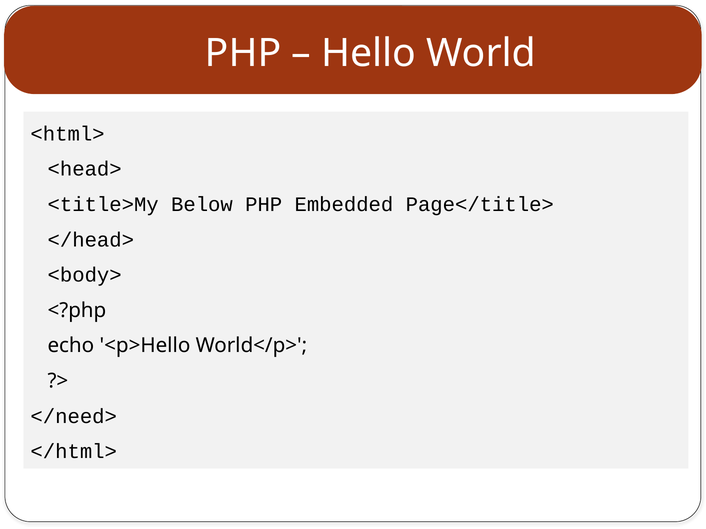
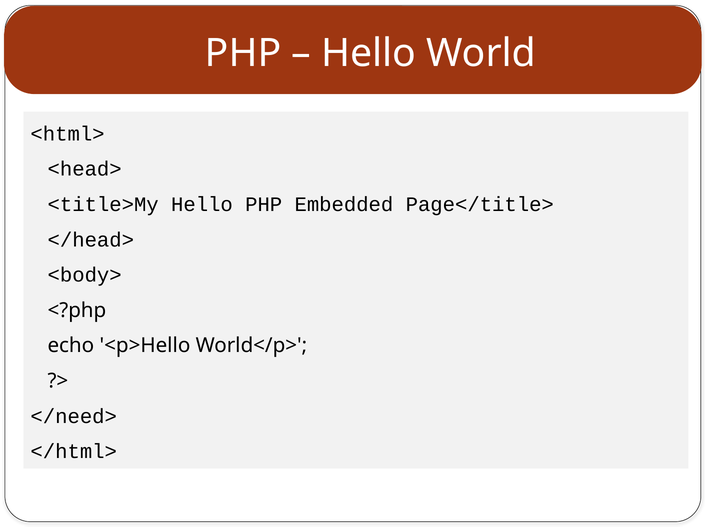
<title>My Below: Below -> Hello
